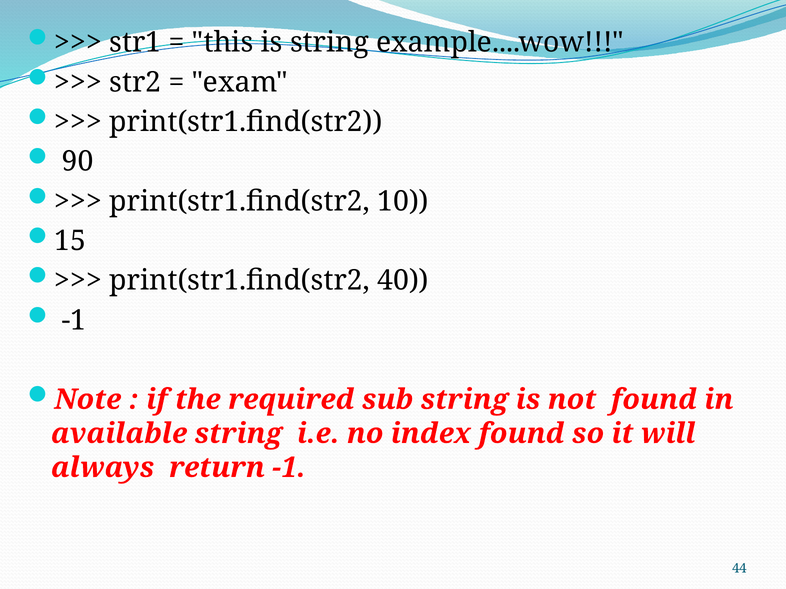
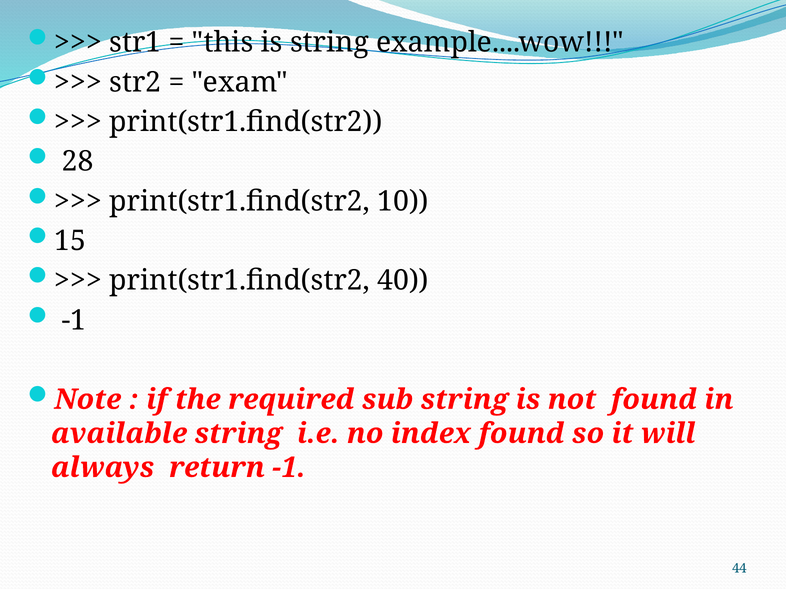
90: 90 -> 28
